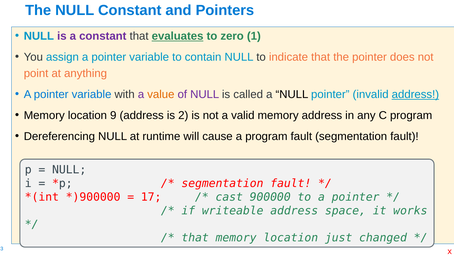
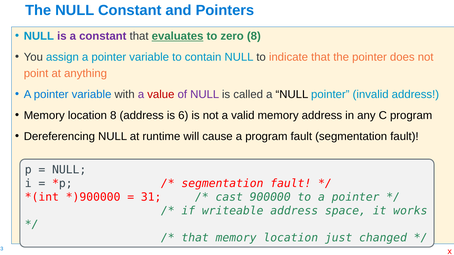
zero 1: 1 -> 8
value colour: orange -> red
address at (415, 95) underline: present -> none
location 9: 9 -> 8
2: 2 -> 6
17: 17 -> 31
